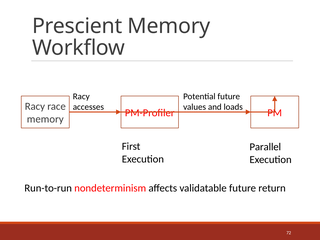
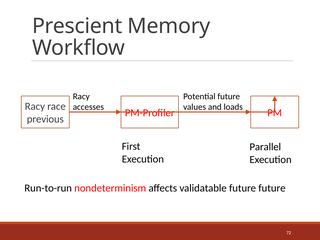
memory at (45, 119): memory -> previous
future return: return -> future
